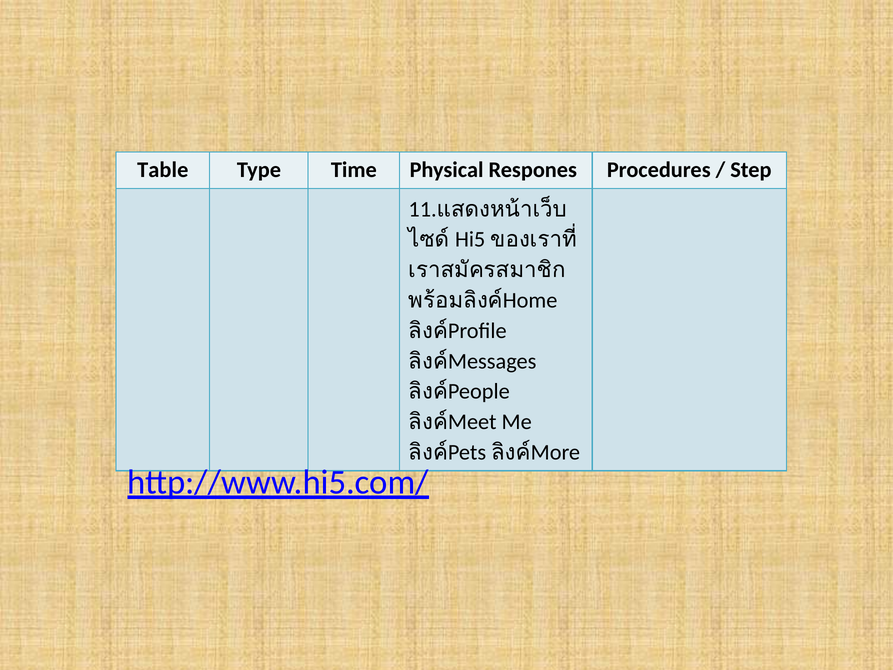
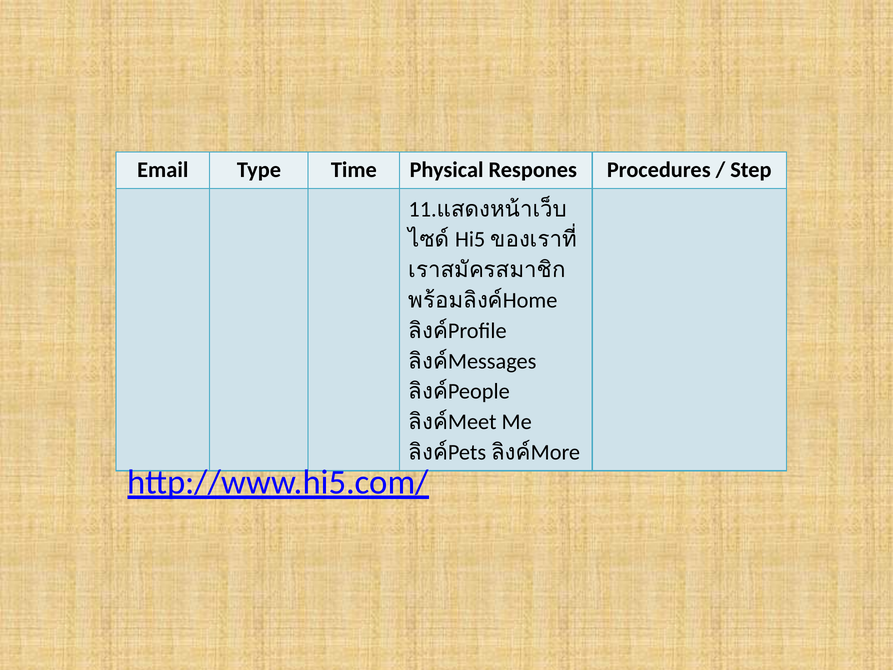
Table: Table -> Email
